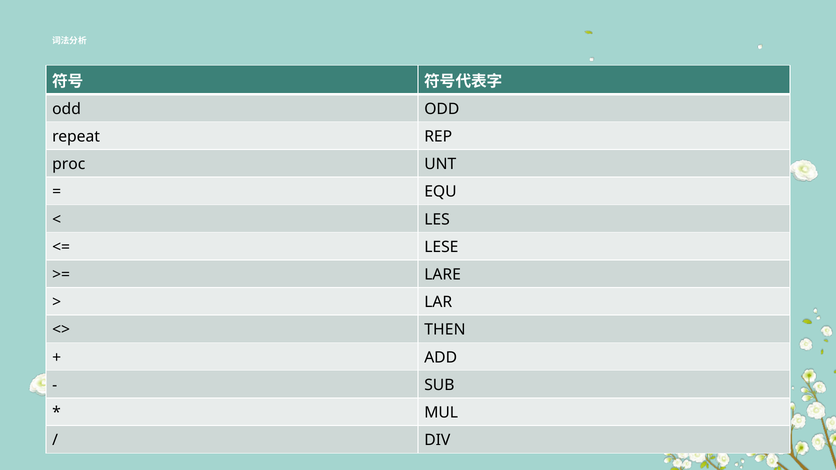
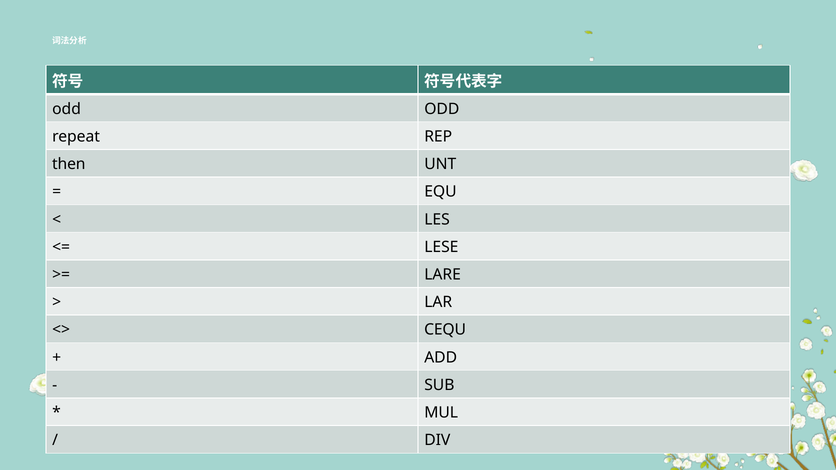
proc: proc -> then
THEN: THEN -> CEQU
